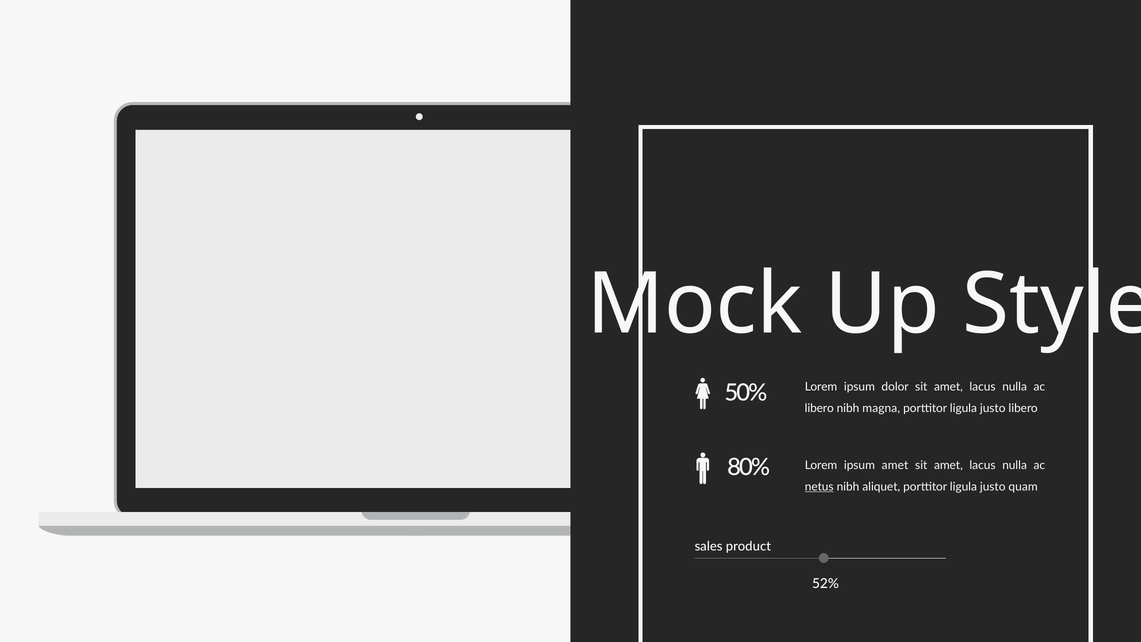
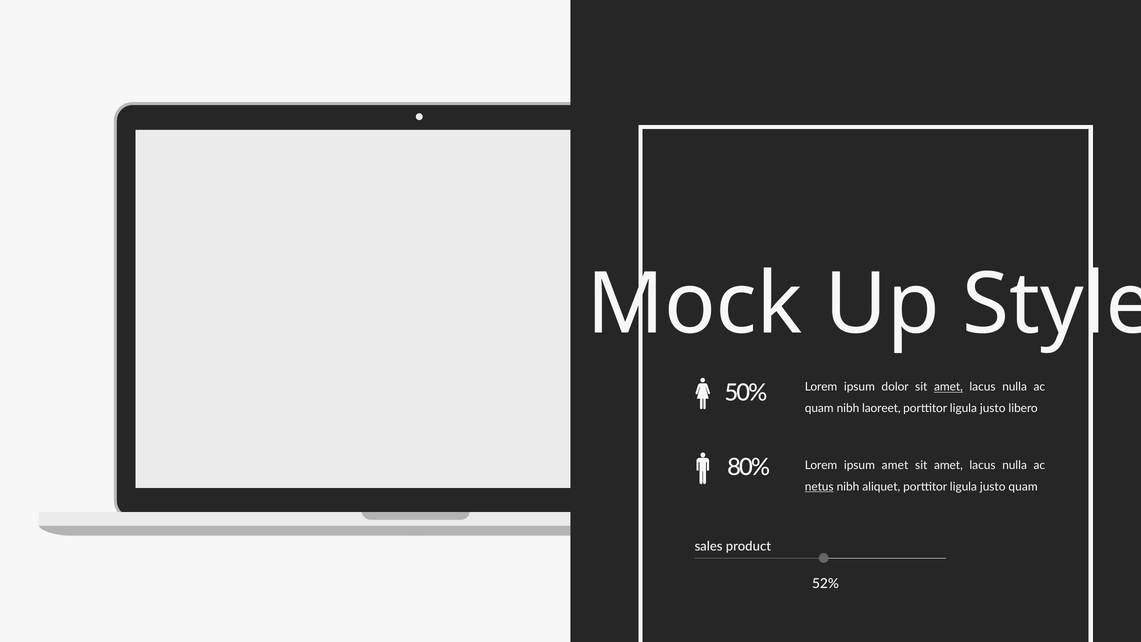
amet at (948, 387) underline: none -> present
libero at (819, 408): libero -> quam
magna: magna -> laoreet
